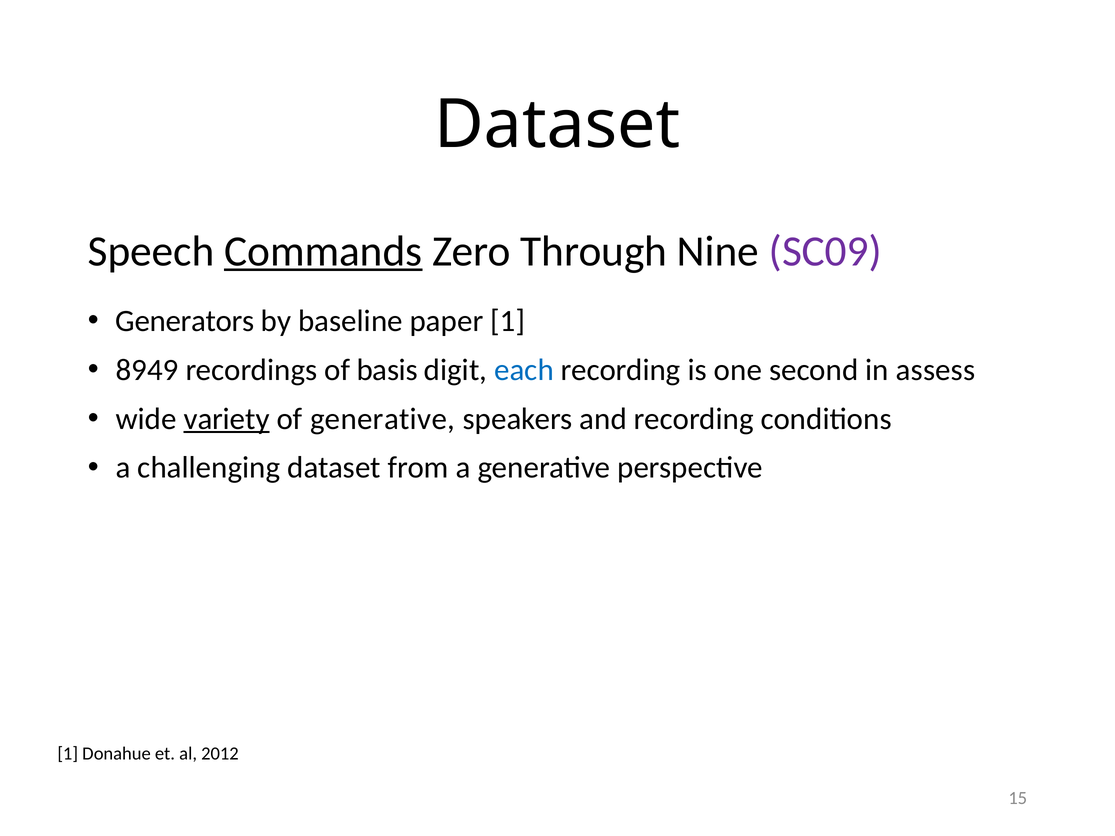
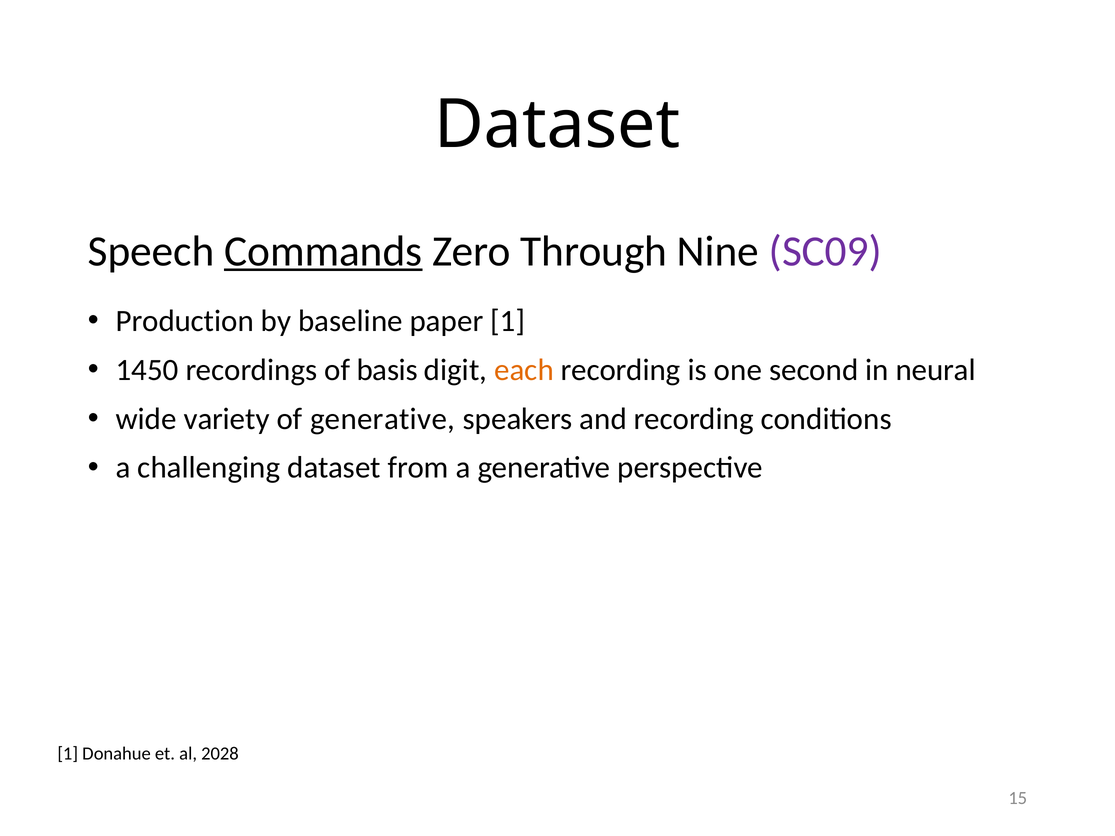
Generators: Generators -> Production
8949: 8949 -> 1450
each colour: blue -> orange
assess: assess -> neural
variety underline: present -> none
2012: 2012 -> 2028
